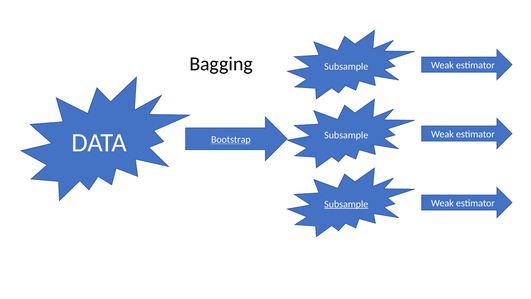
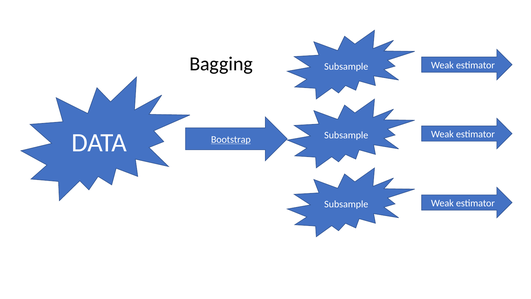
Subsample at (346, 204) underline: present -> none
